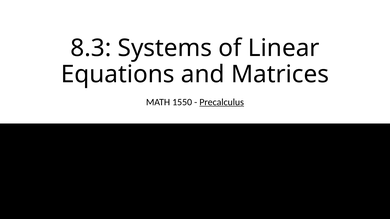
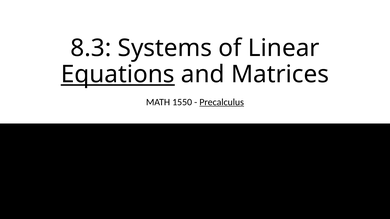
Equations underline: none -> present
